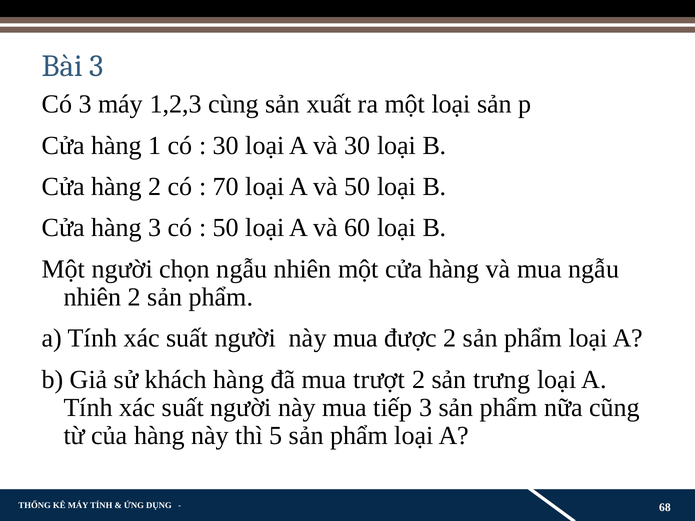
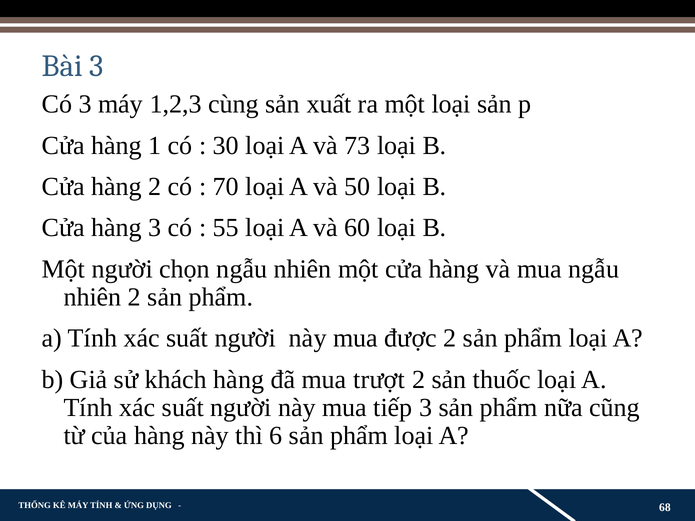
và 30: 30 -> 73
50 at (226, 228): 50 -> 55
trưng: trưng -> thuốc
5: 5 -> 6
